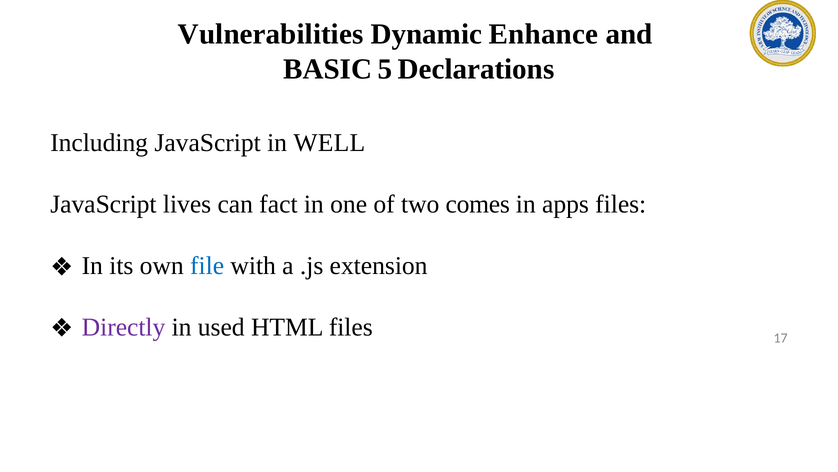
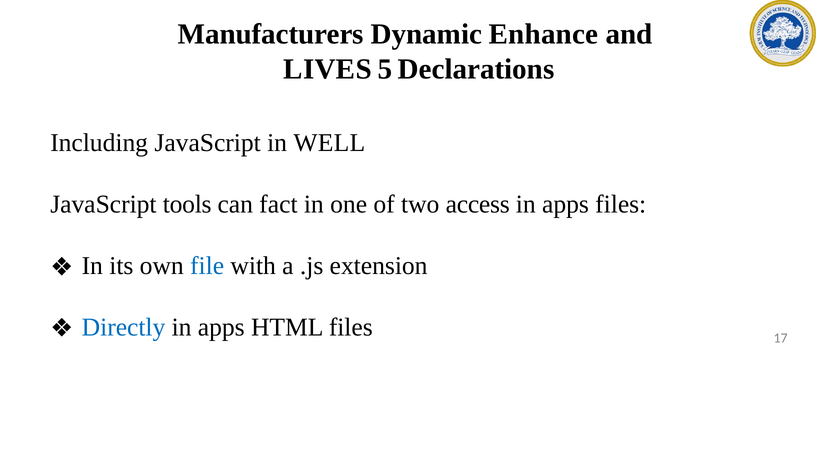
Vulnerabilities: Vulnerabilities -> Manufacturers
BASIC: BASIC -> LIVES
lives: lives -> tools
comes: comes -> access
Directly colour: purple -> blue
used at (221, 327): used -> apps
